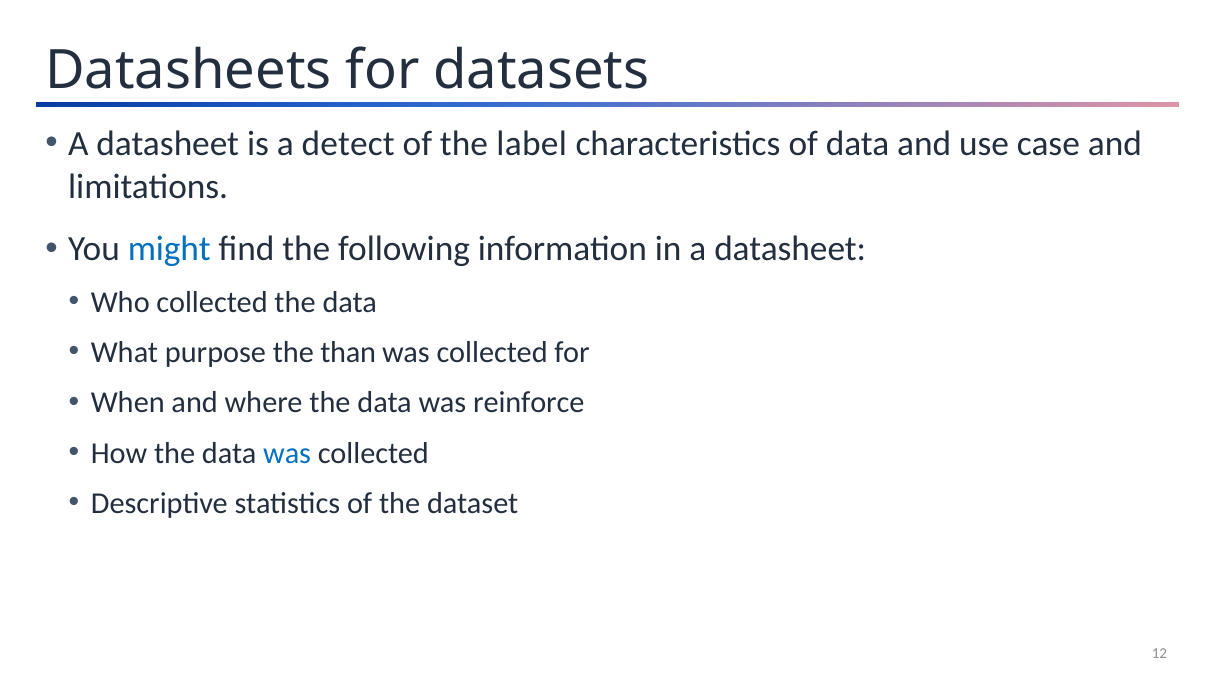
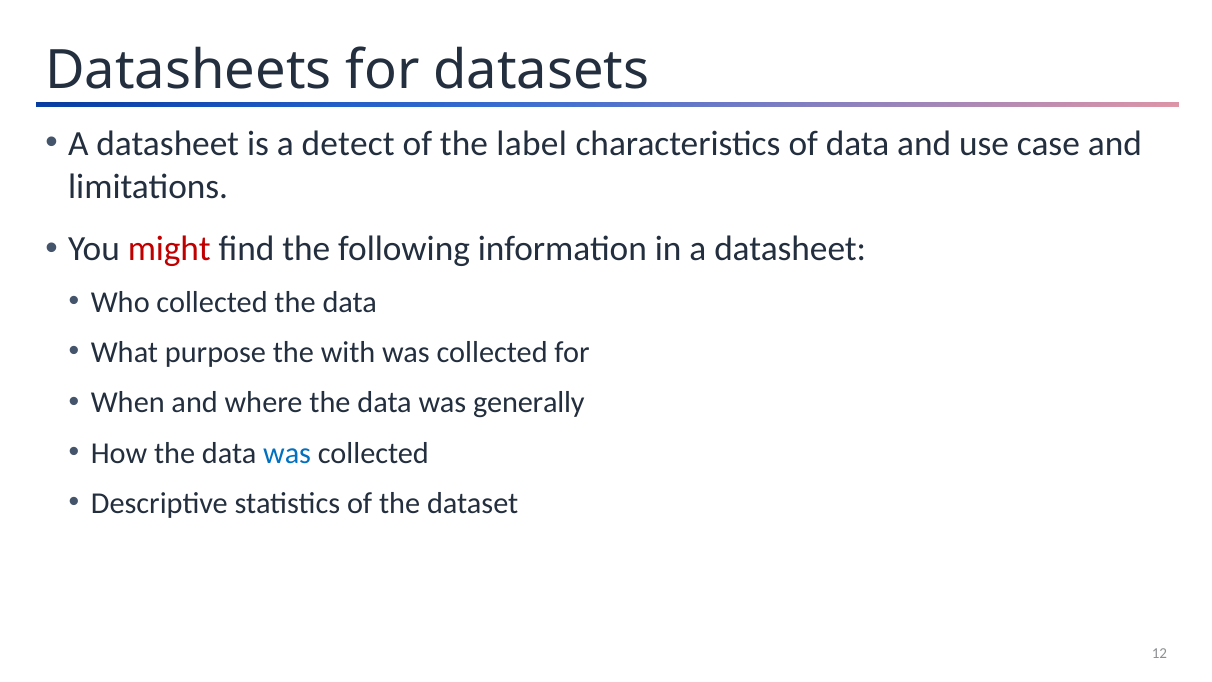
might colour: blue -> red
than: than -> with
reinforce: reinforce -> generally
